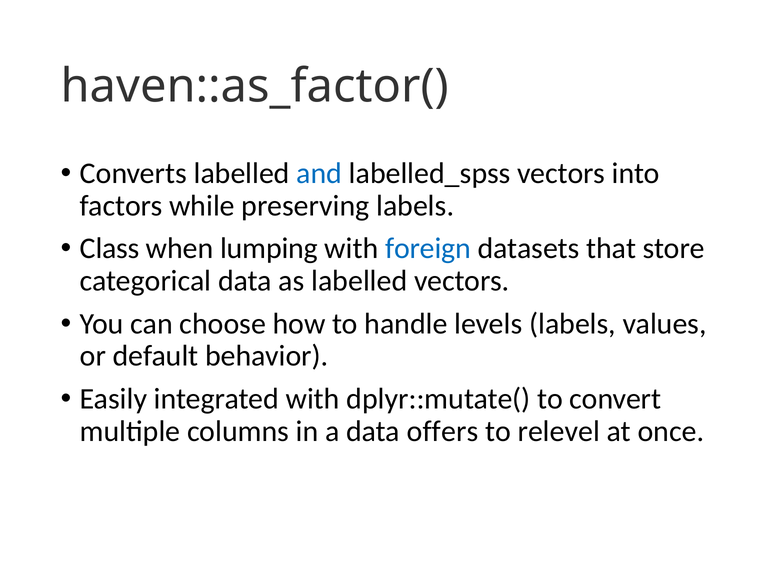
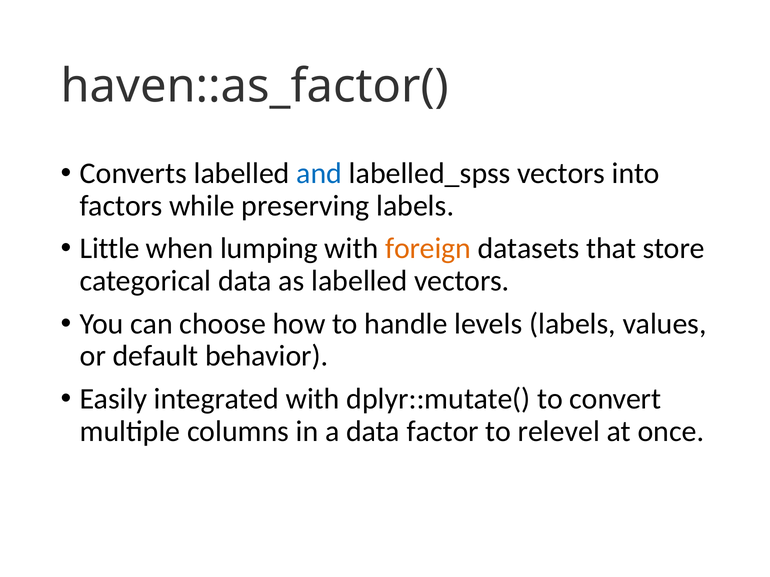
Class: Class -> Little
foreign colour: blue -> orange
offers: offers -> factor
